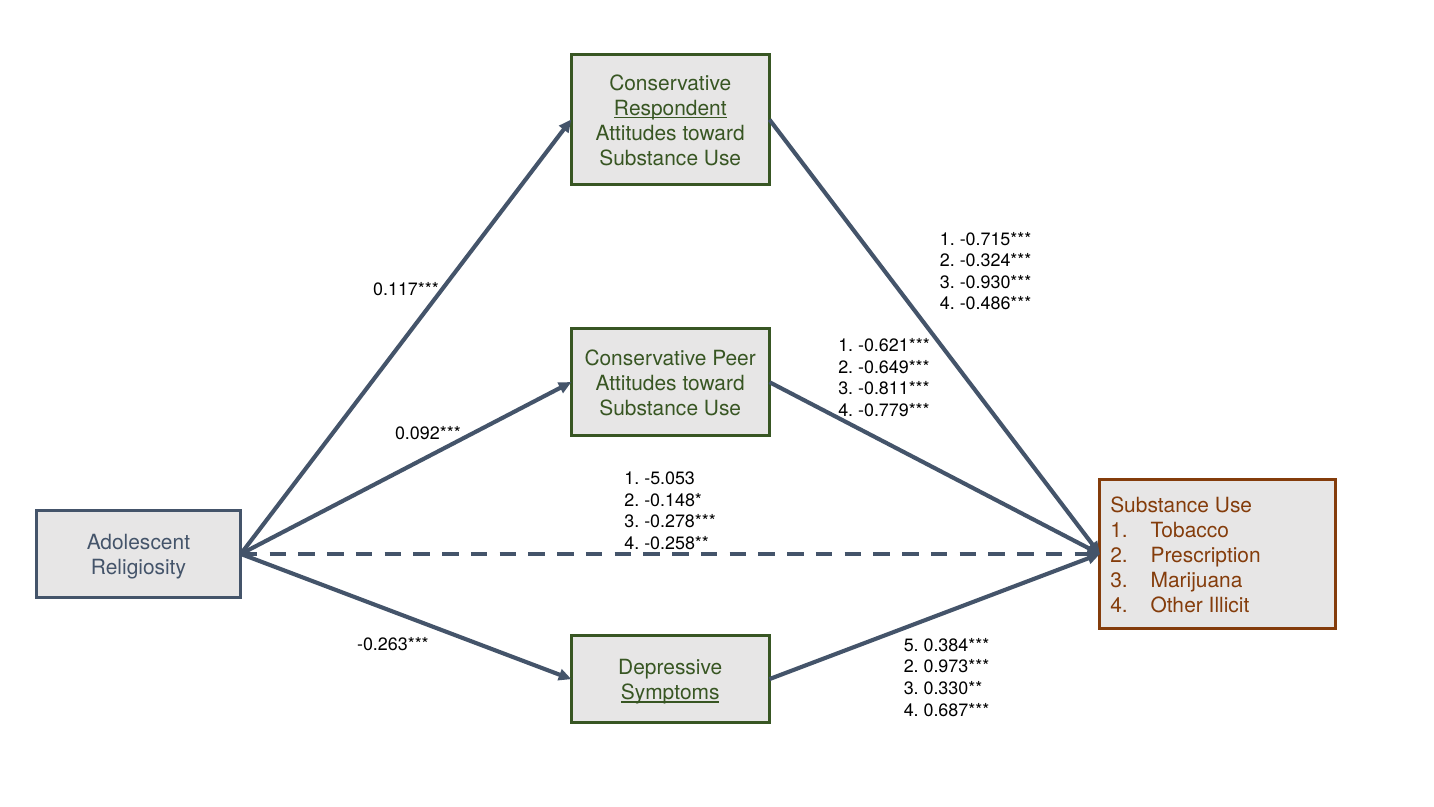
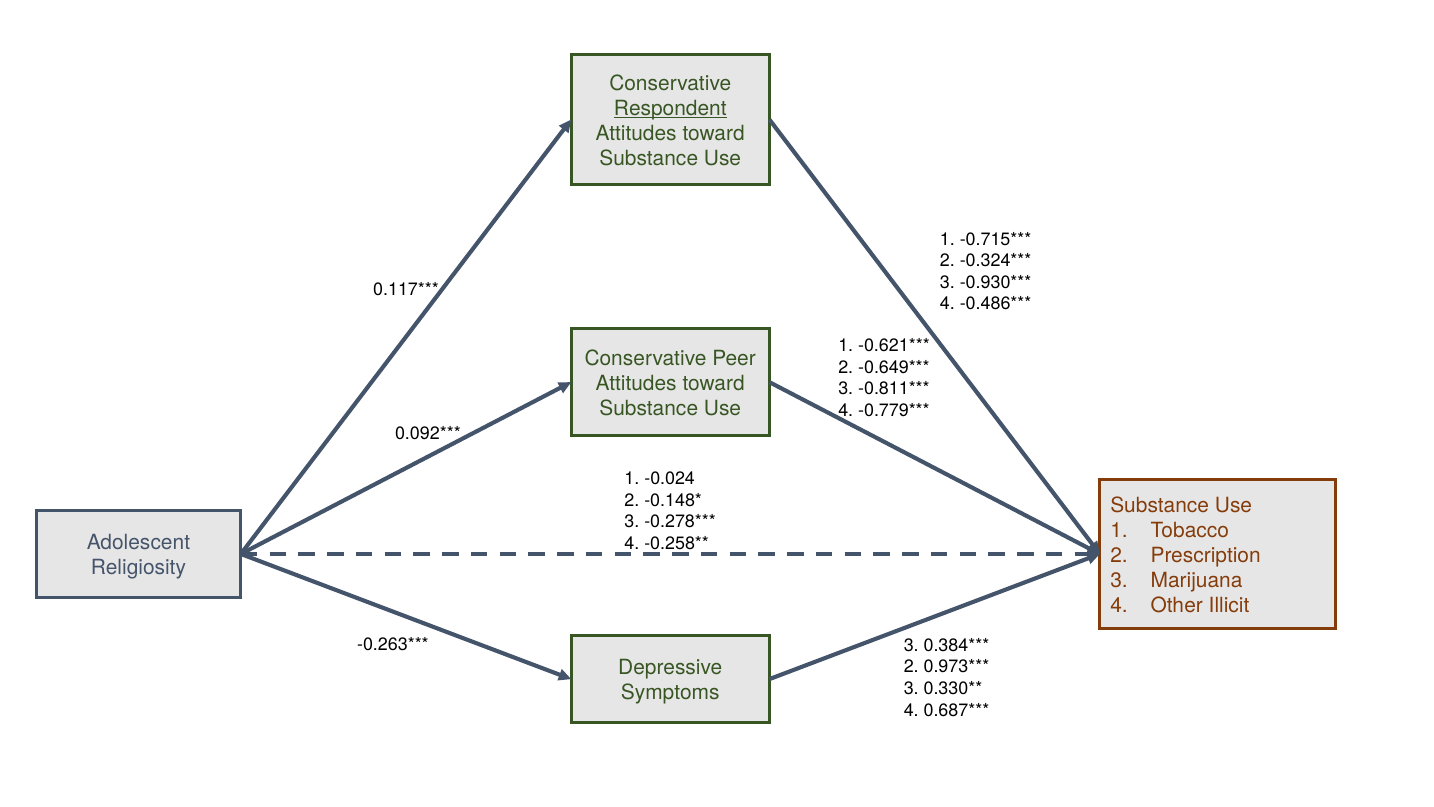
-5.053: -5.053 -> -0.024
5 at (911, 645): 5 -> 3
Symptoms underline: present -> none
